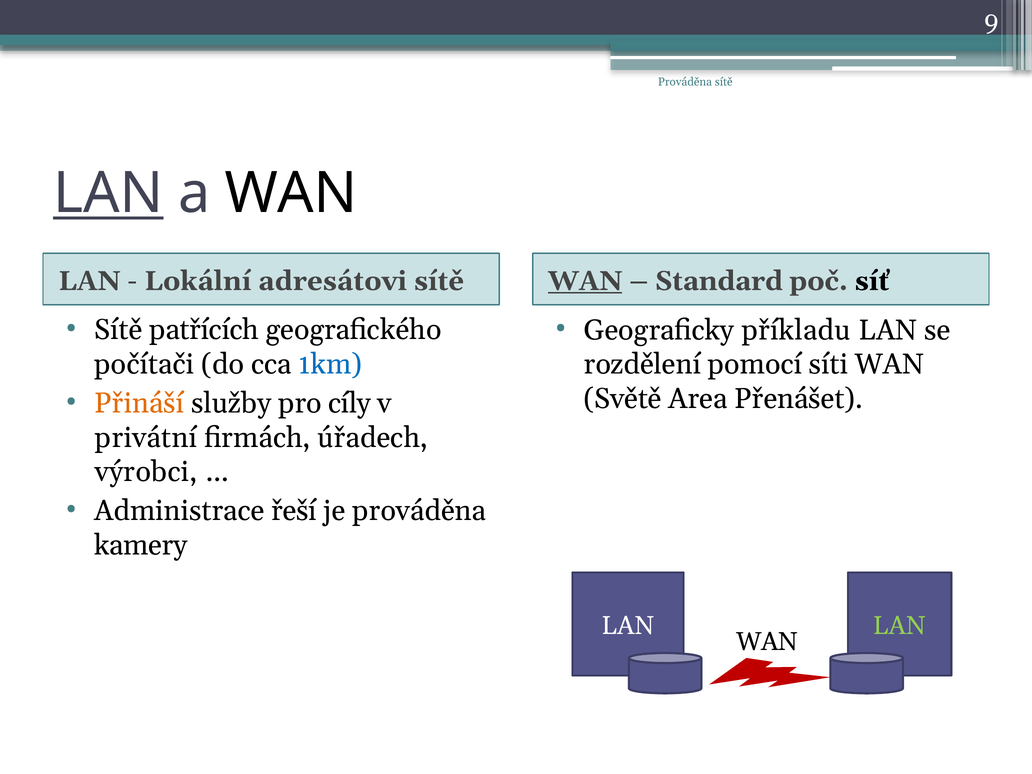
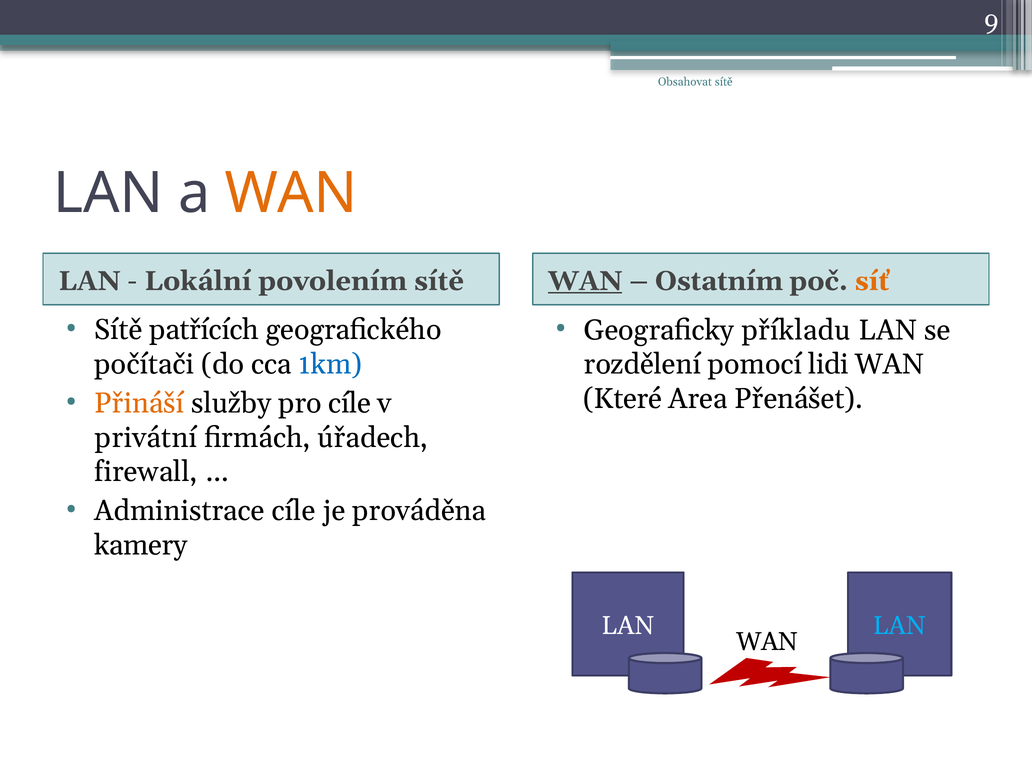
Prováděna at (685, 82): Prováděna -> Obsahovat
LAN at (108, 193) underline: present -> none
WAN at (291, 193) colour: black -> orange
adresátovi: adresátovi -> povolením
Standard: Standard -> Ostatním
síť colour: black -> orange
síti: síti -> lidi
Světě: Světě -> Které
pro cíly: cíly -> cíle
výrobci: výrobci -> firewall
Administrace řeší: řeší -> cíle
LAN at (900, 626) colour: light green -> light blue
